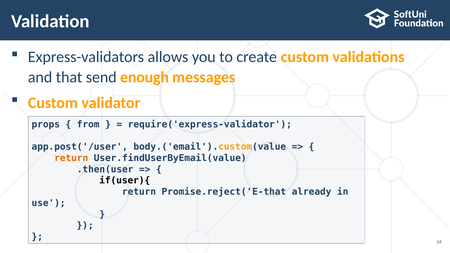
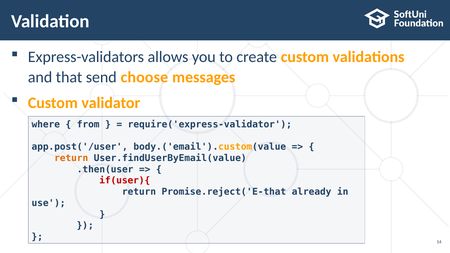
enough: enough -> choose
props: props -> where
if(user){ colour: black -> red
